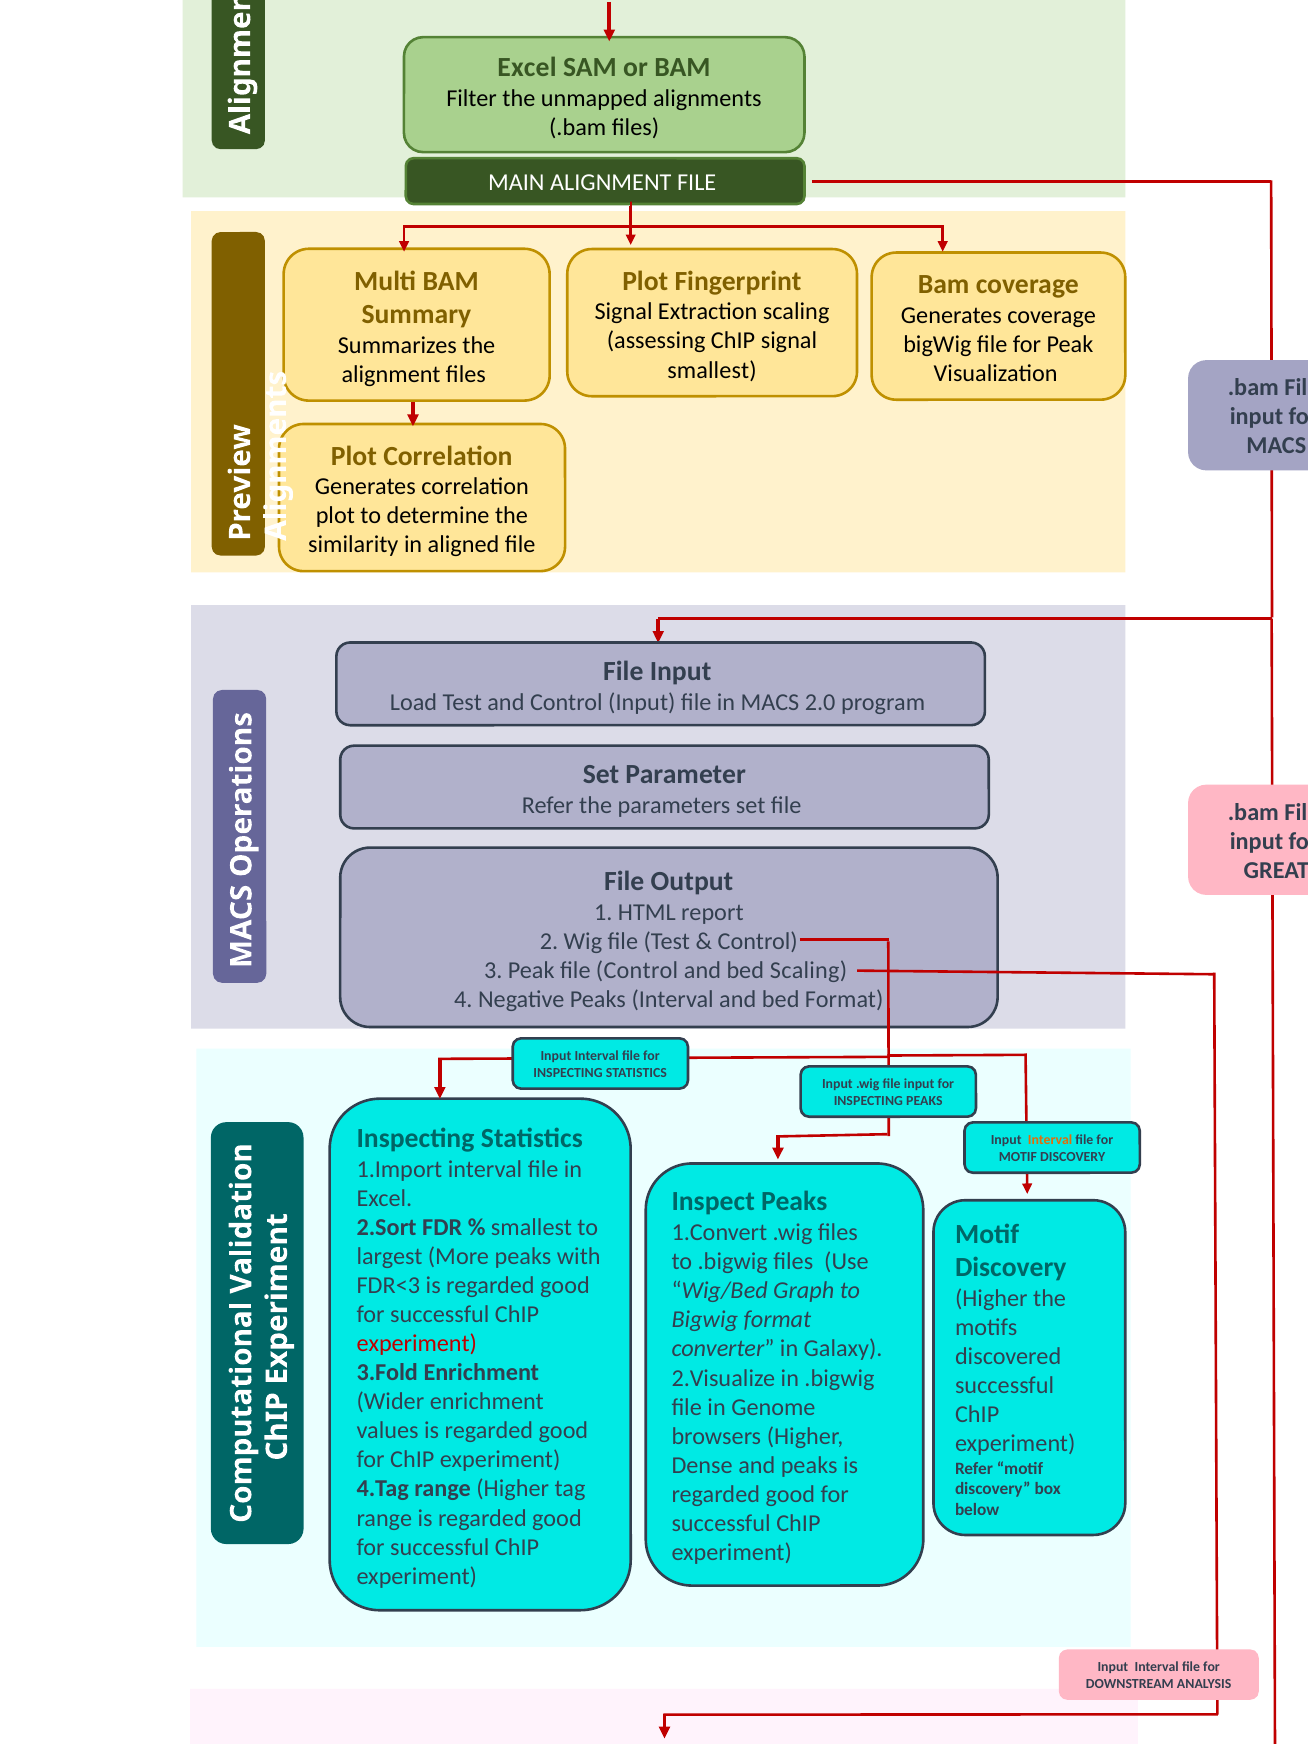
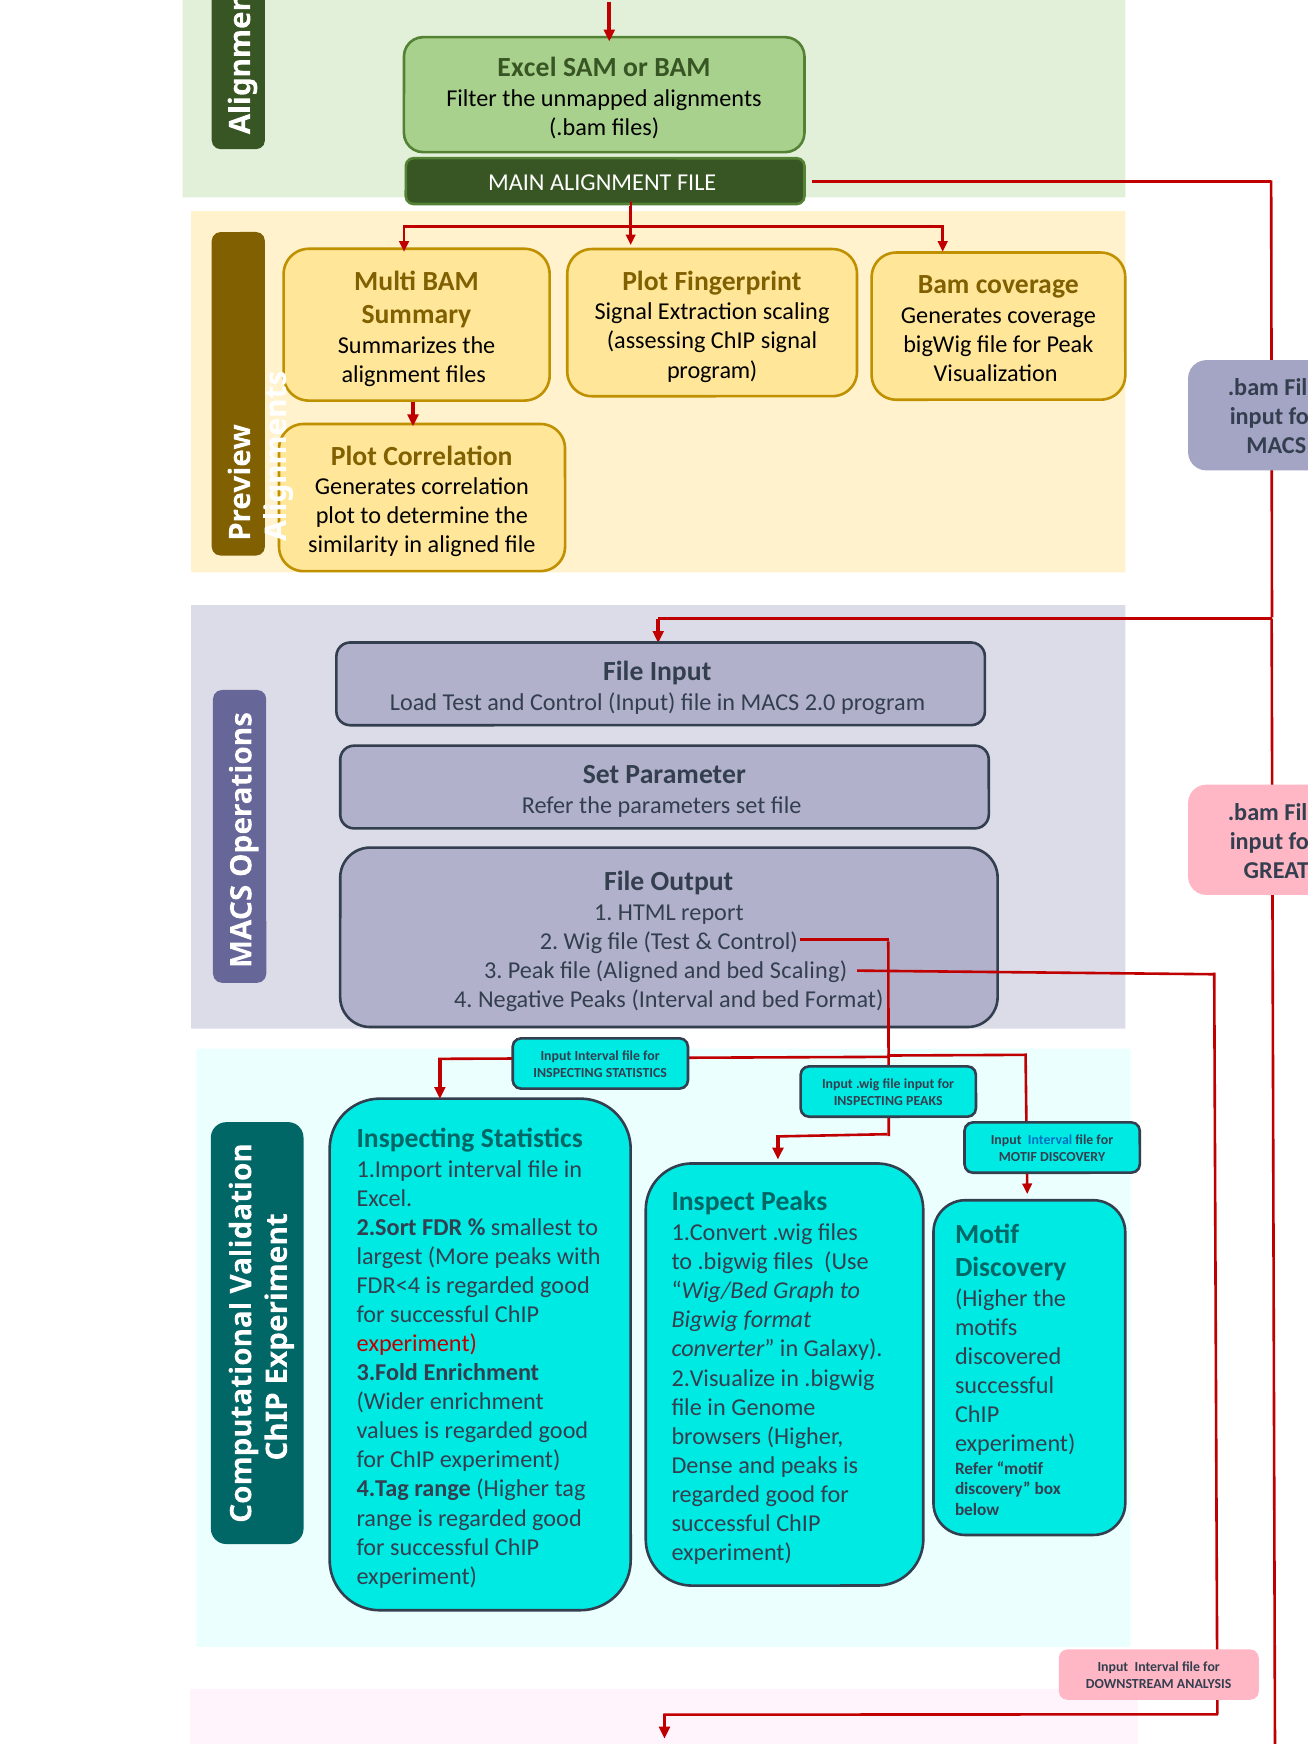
smallest at (712, 370): smallest -> program
file Control: Control -> Aligned
Interval at (1050, 1140) colour: orange -> blue
FDR<3: FDR<3 -> FDR<4
